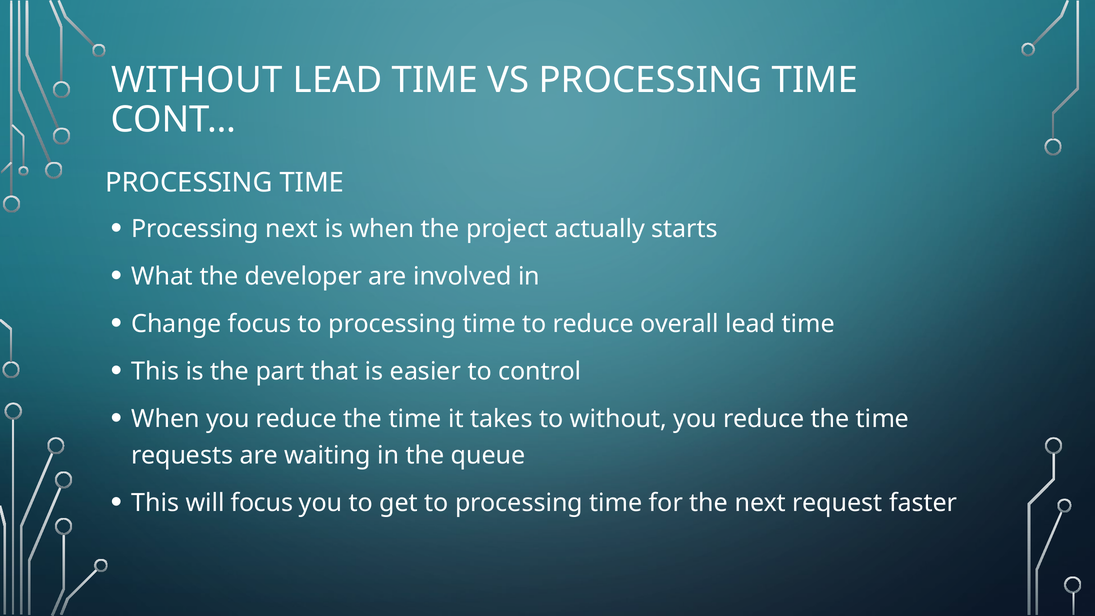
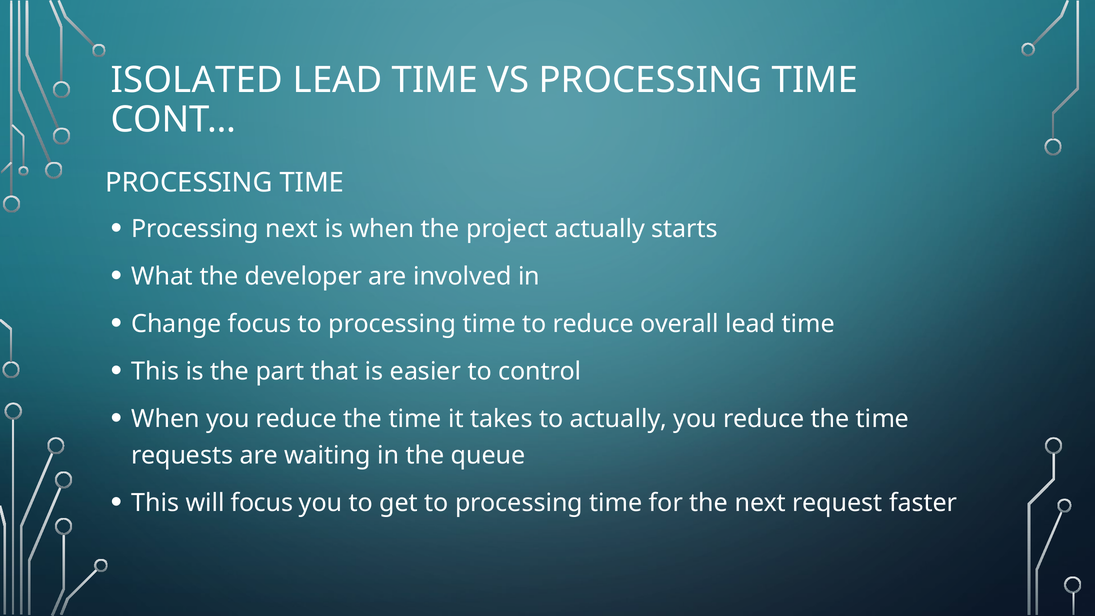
WITHOUT at (197, 80): WITHOUT -> ISOLATED
to without: without -> actually
